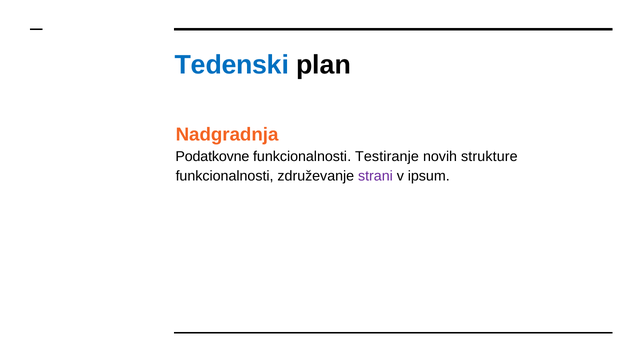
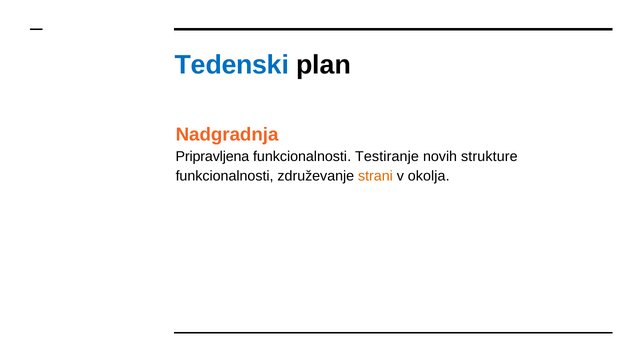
Podatkovne: Podatkovne -> Pripravljena
strani colour: purple -> orange
ipsum: ipsum -> okolja
